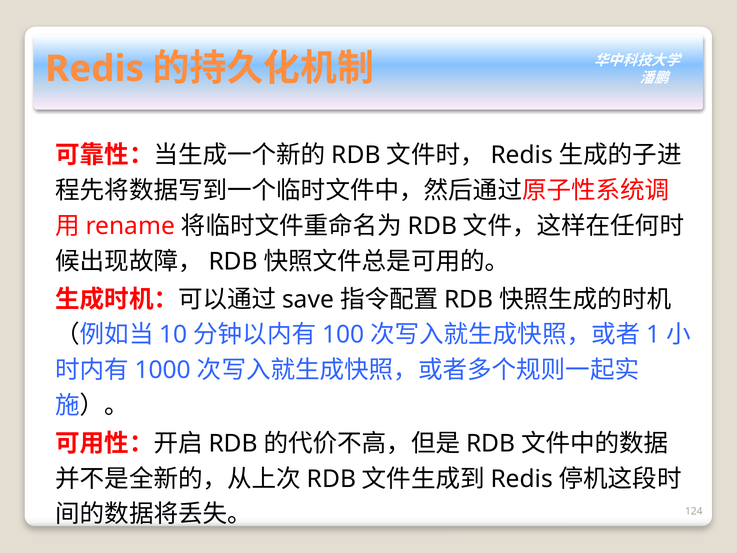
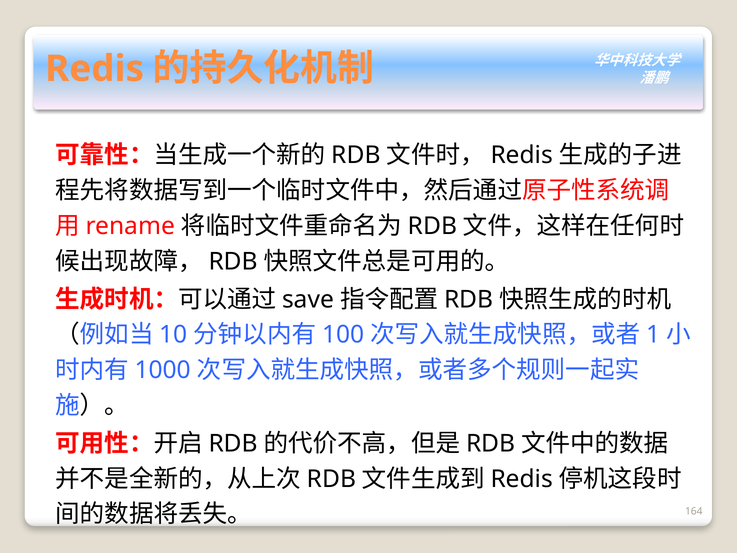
124: 124 -> 164
